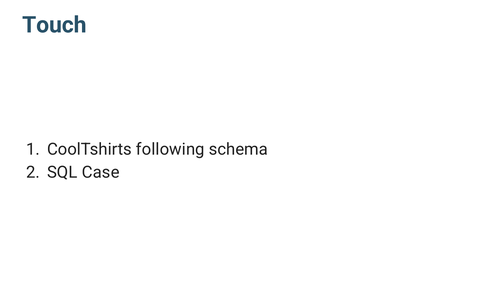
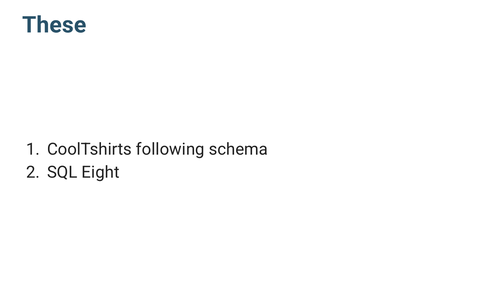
Touch: Touch -> These
Case: Case -> Eight
